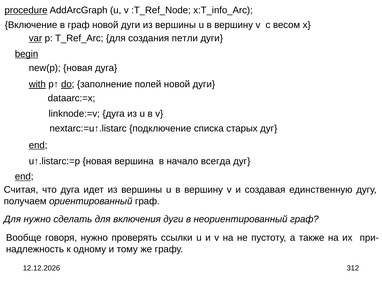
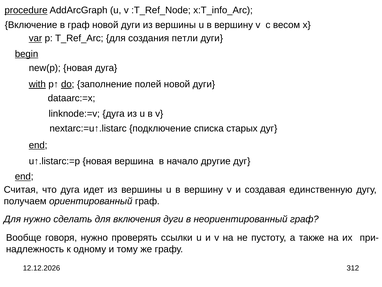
всегда: всегда -> другие
